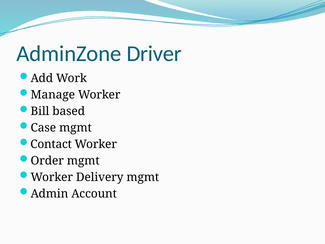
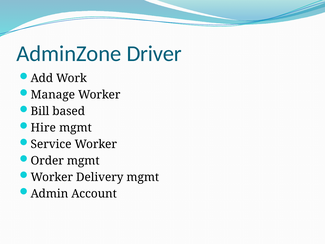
Case: Case -> Hire
Contact: Contact -> Service
